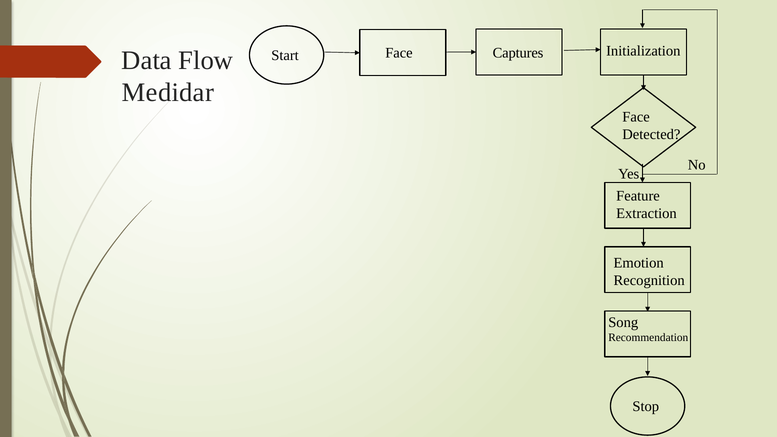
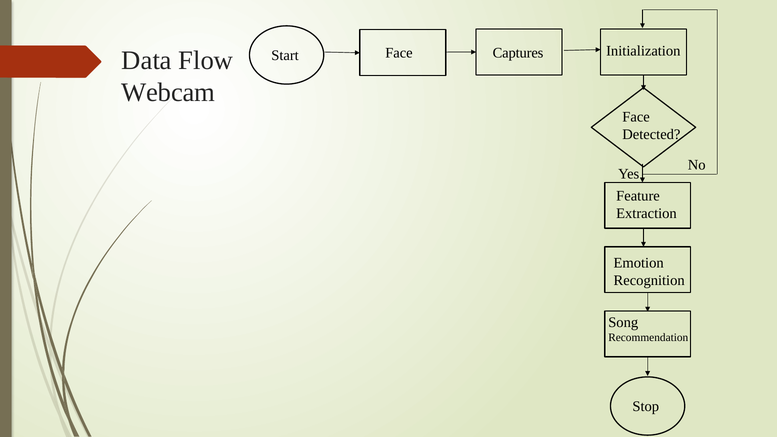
Medidar: Medidar -> Webcam
